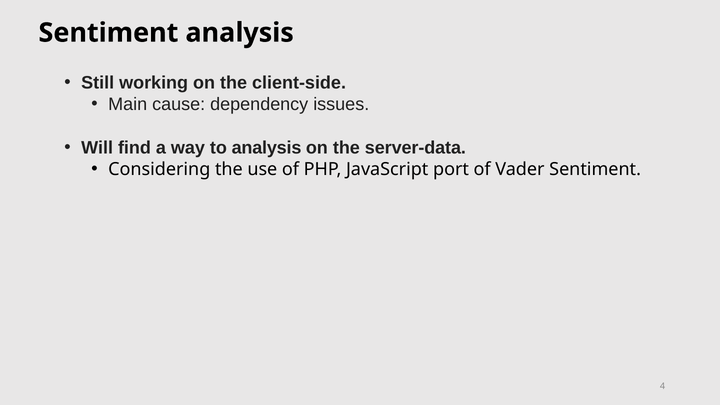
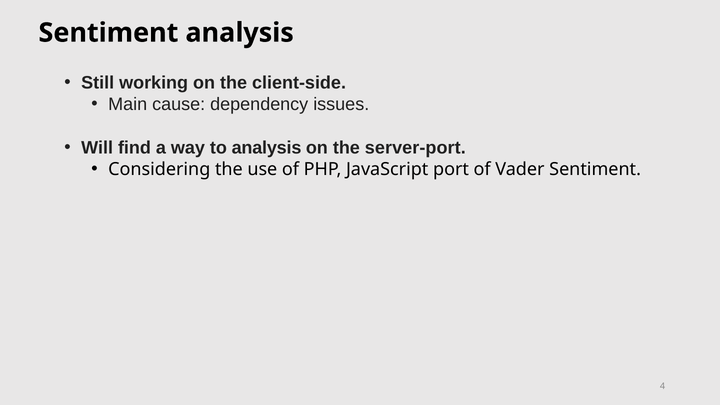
server-data: server-data -> server-port
